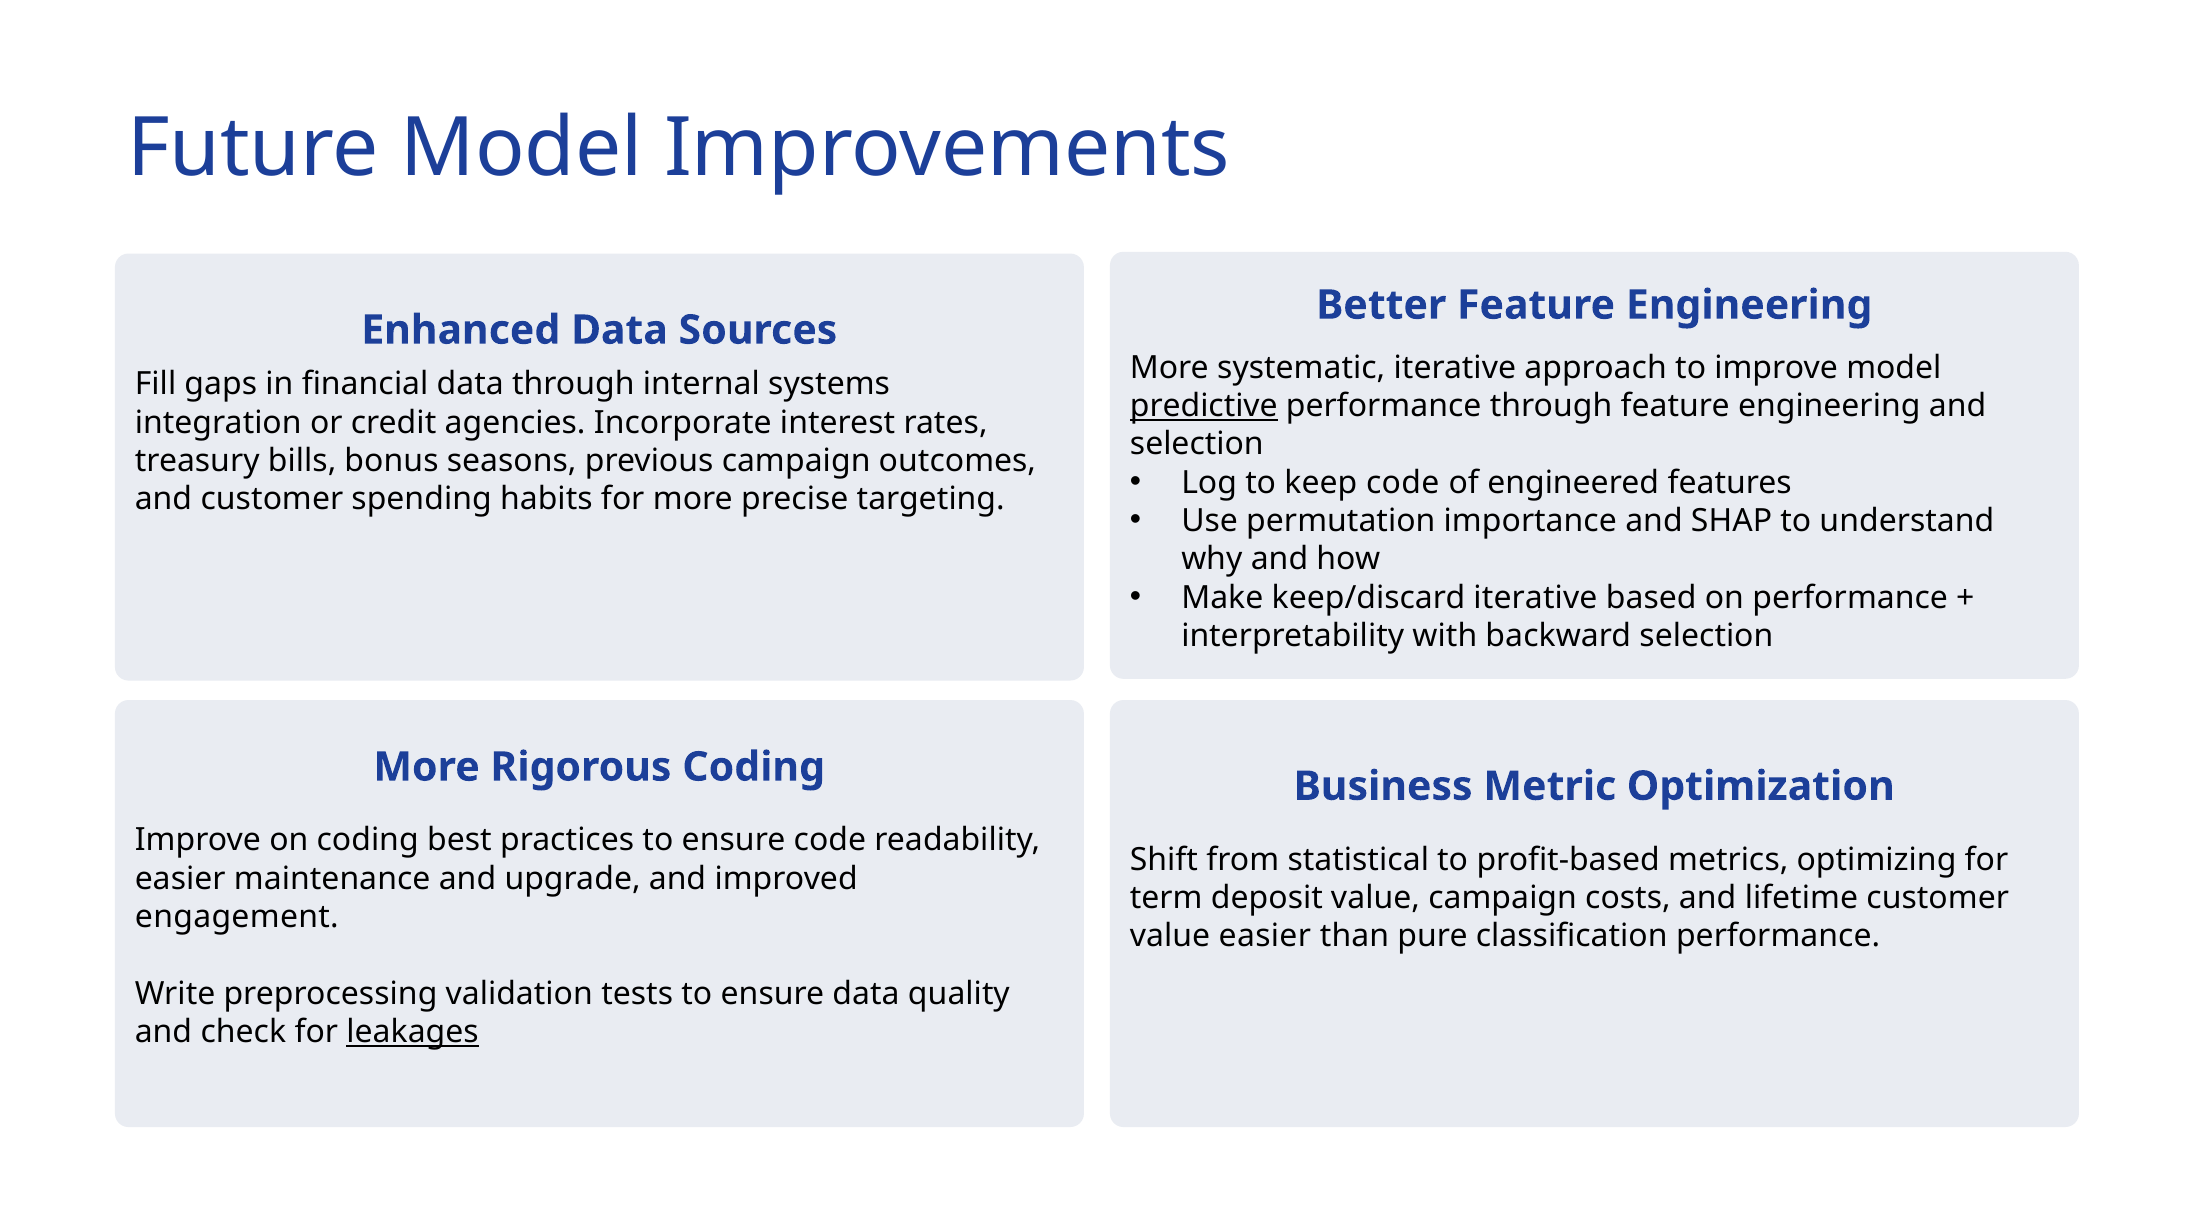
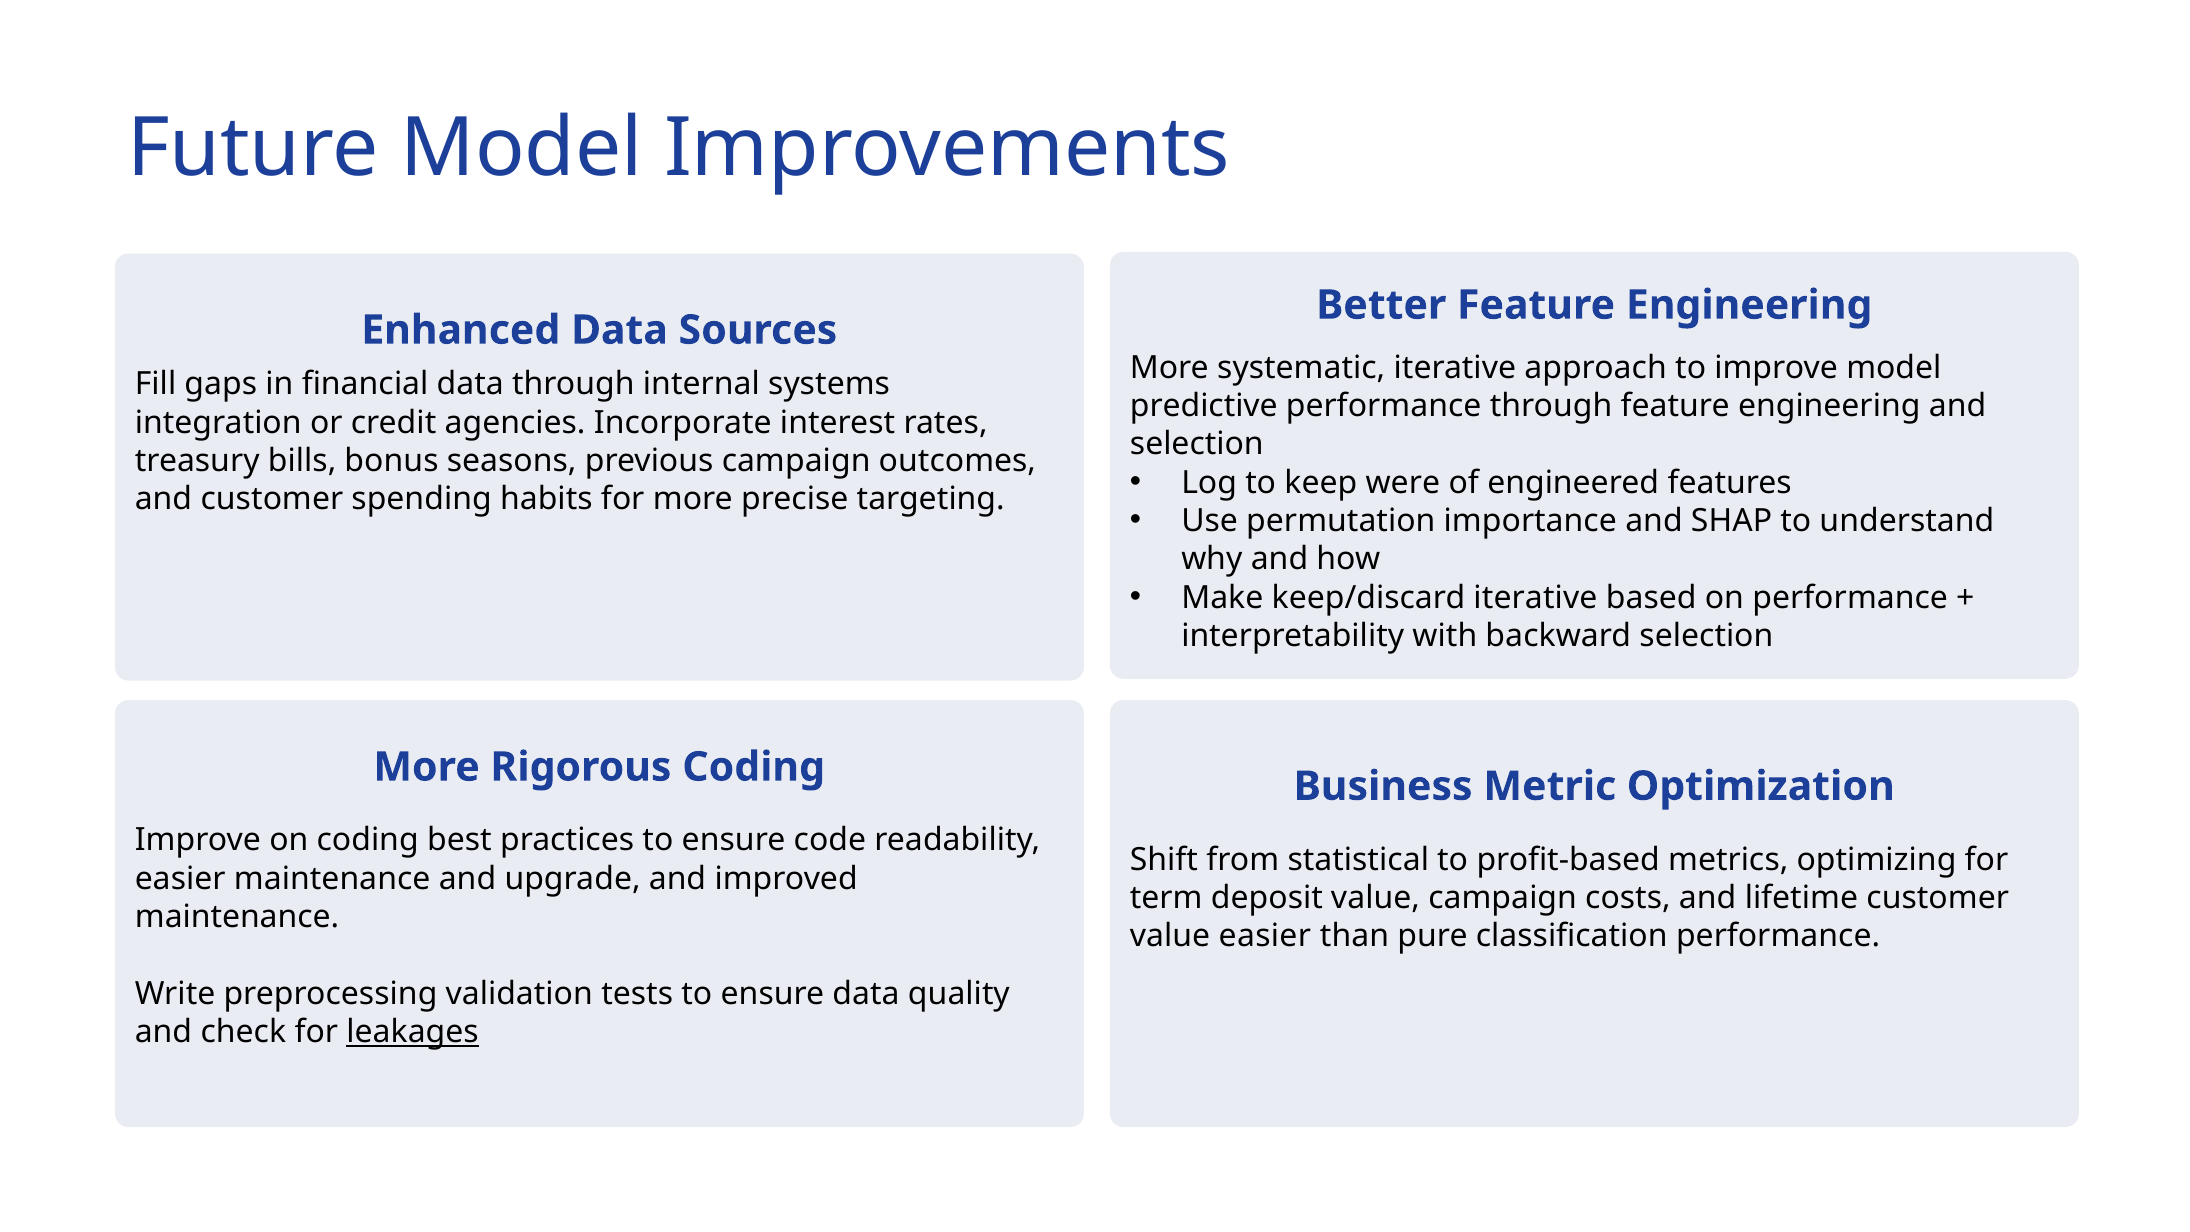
predictive underline: present -> none
keep code: code -> were
engagement at (237, 917): engagement -> maintenance
